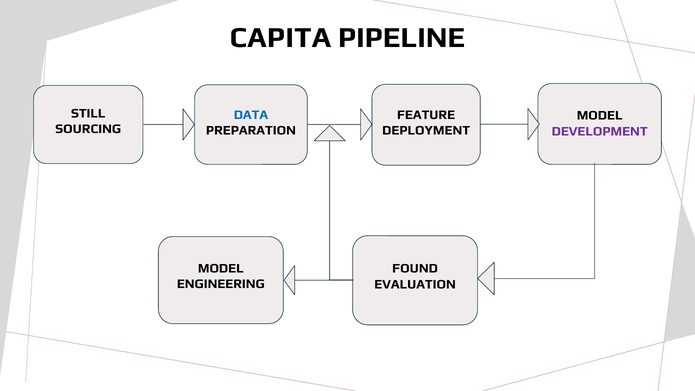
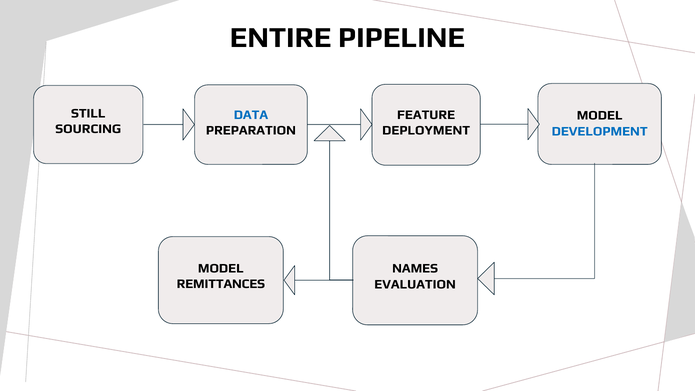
CAPITA: CAPITA -> ENTIRE
DEVELOPMENT colour: purple -> blue
FOUND: FOUND -> NAMES
ENGINEERING: ENGINEERING -> REMITTANCES
